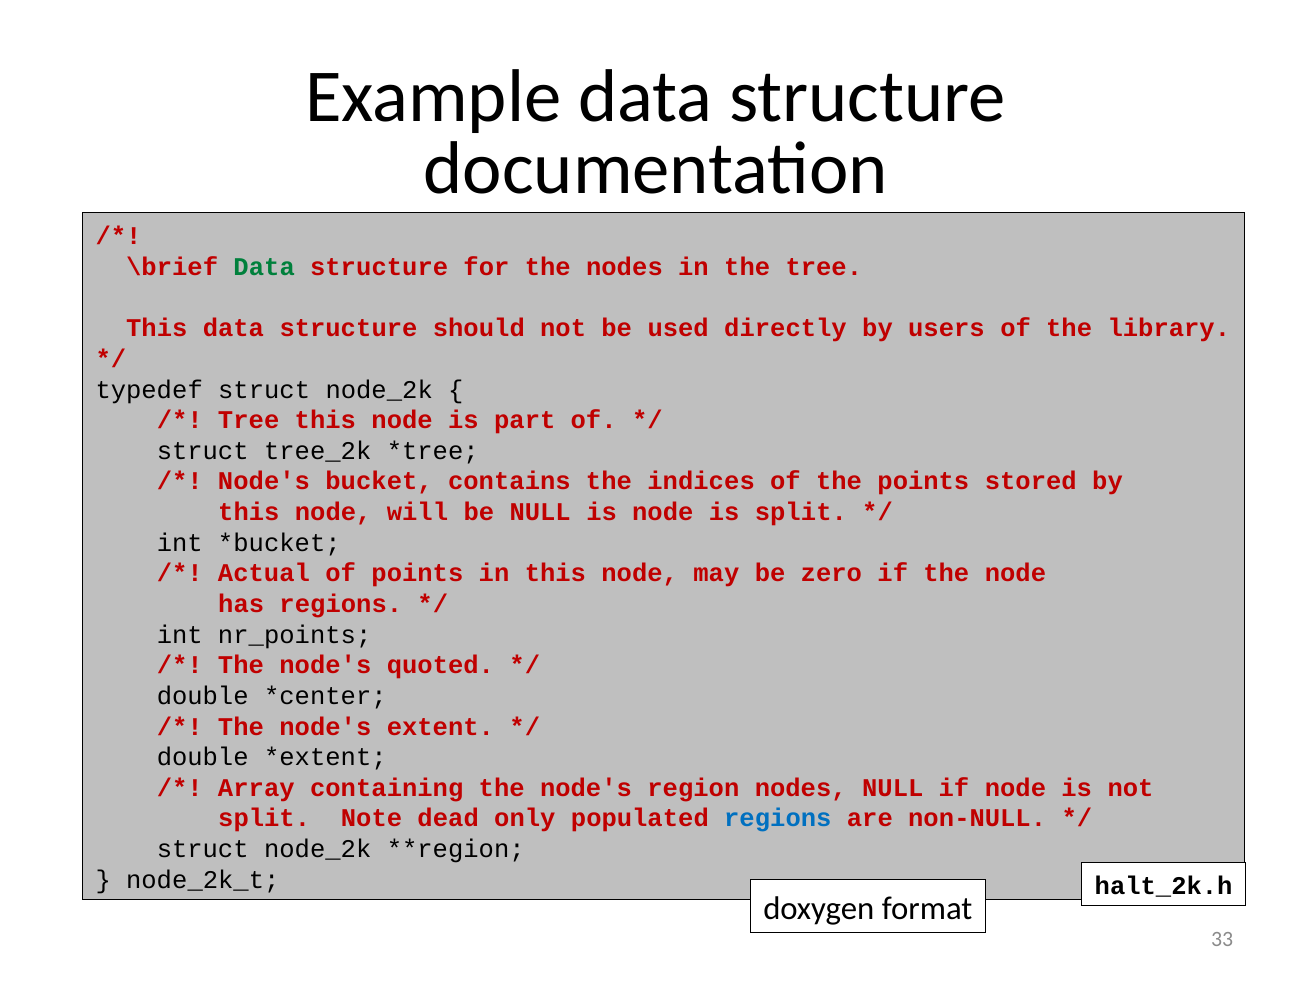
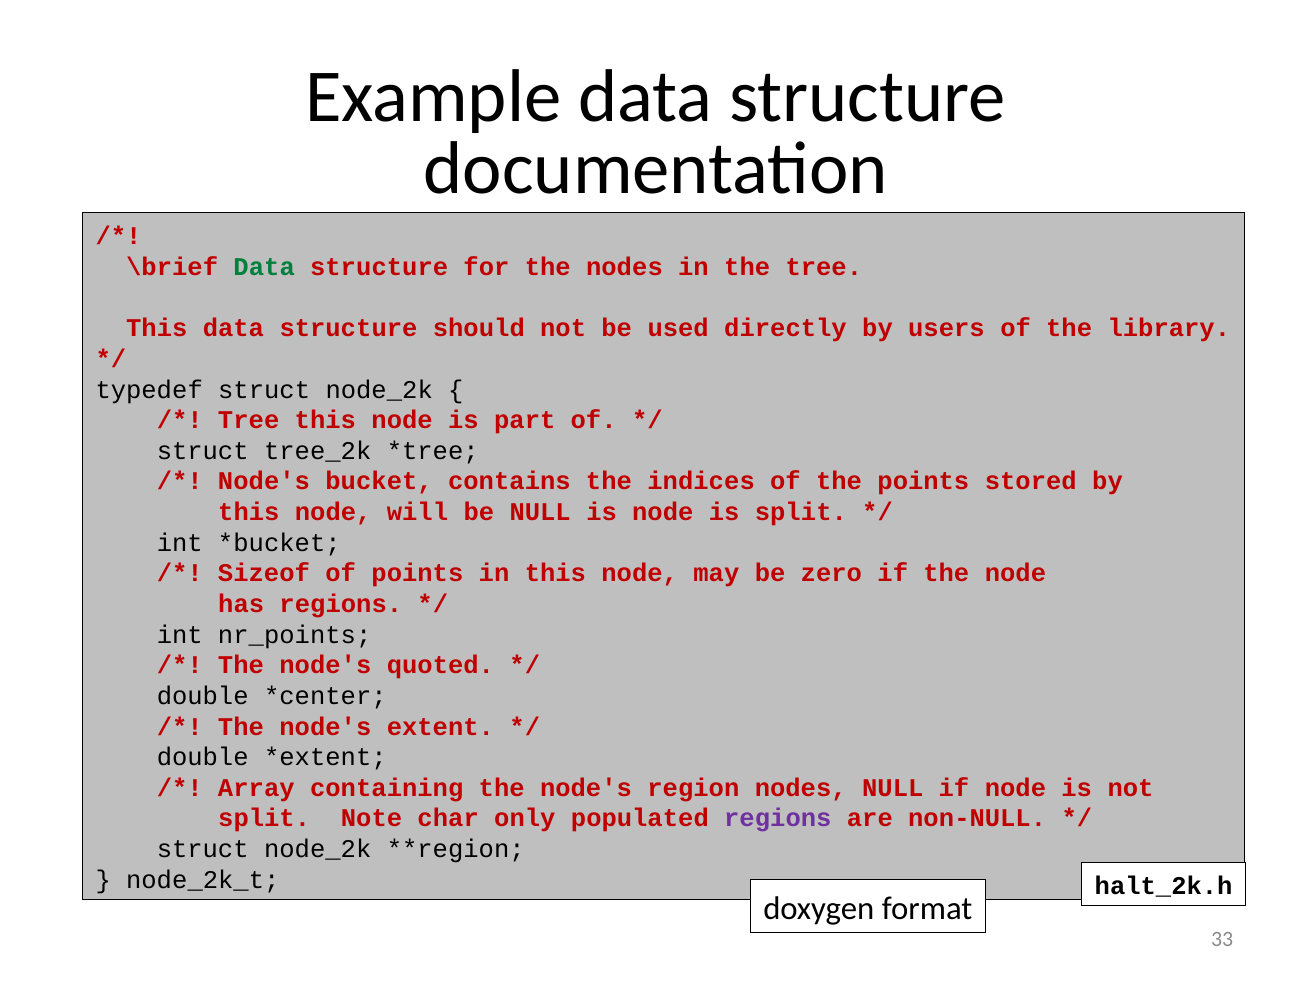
Actual: Actual -> Sizeof
dead: dead -> char
regions at (778, 819) colour: blue -> purple
